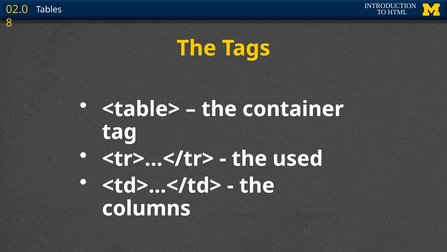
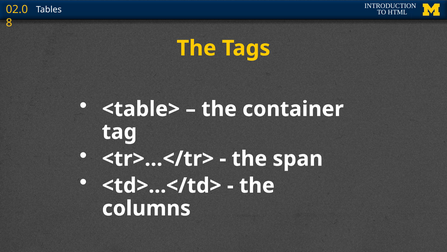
used: used -> span
